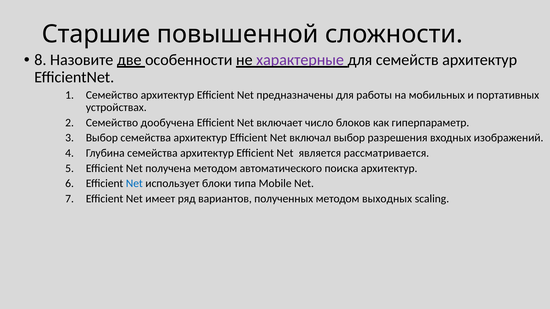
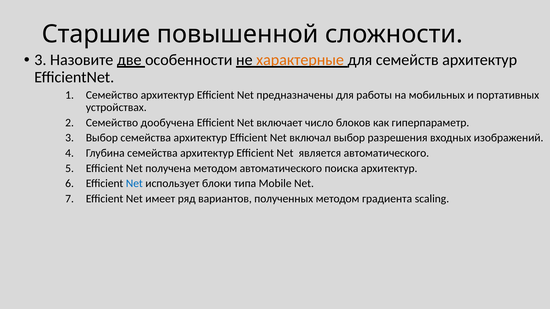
8 at (40, 60): 8 -> 3
характерные colour: purple -> orange
является рассматривается: рассматривается -> автоматического
выходных: выходных -> градиента
